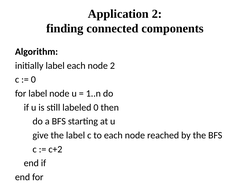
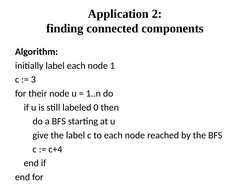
node 2: 2 -> 1
0 at (33, 79): 0 -> 3
for label: label -> their
c+2: c+2 -> c+4
